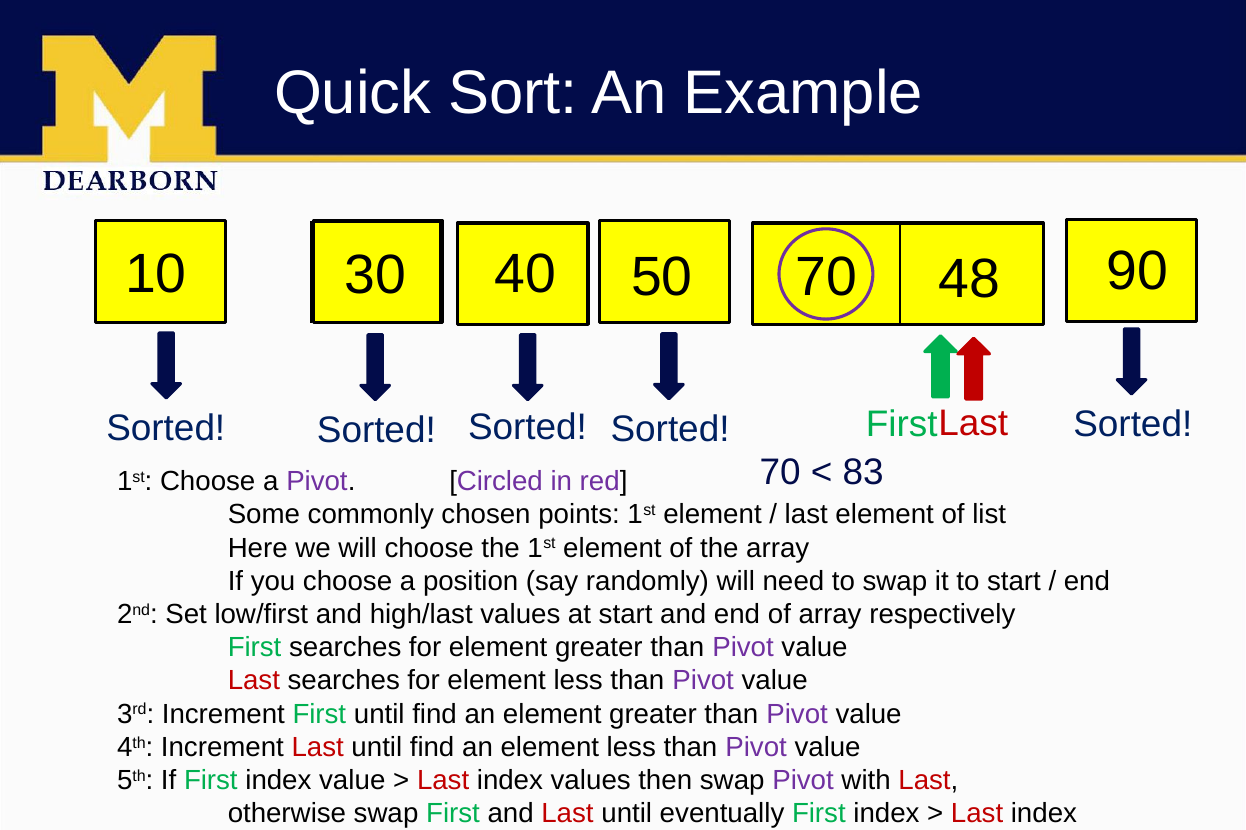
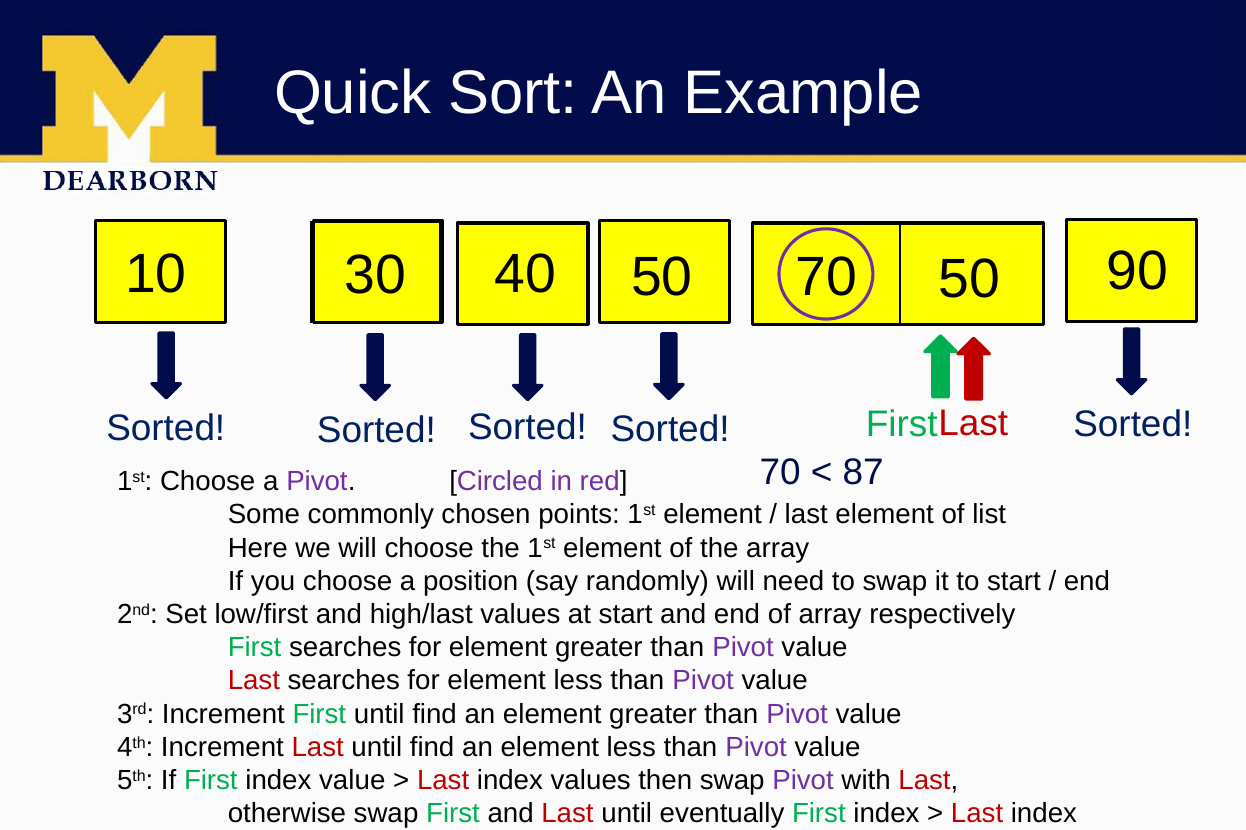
70 48: 48 -> 50
83: 83 -> 87
